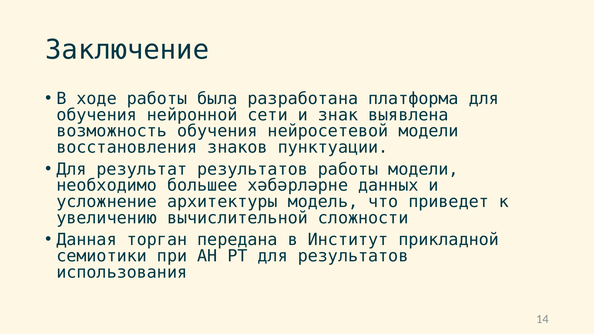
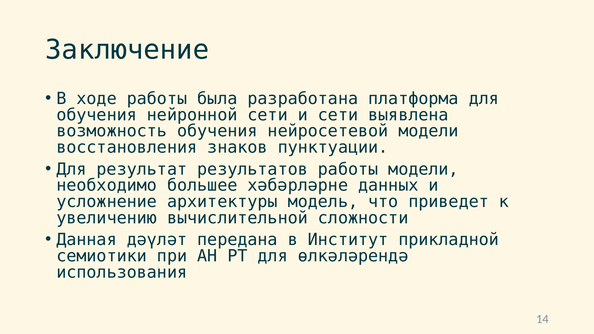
и знак: знак -> сети
торган: торган -> дәүләт
для результатов: результатов -> өлкәләрендә
